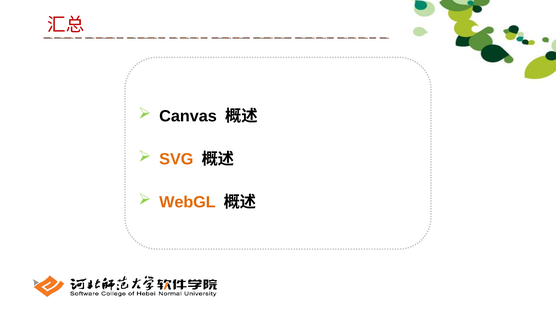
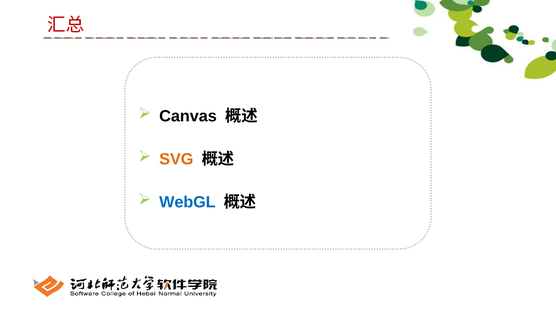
WebGL colour: orange -> blue
